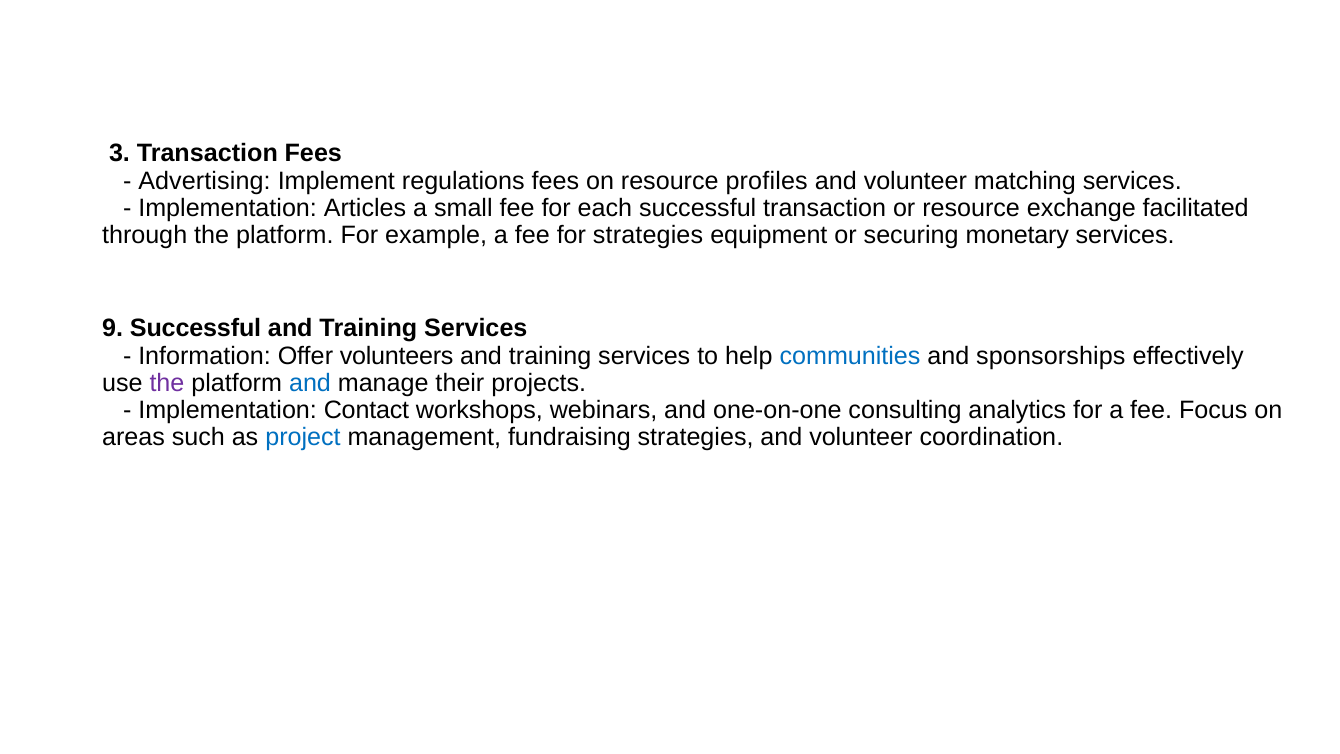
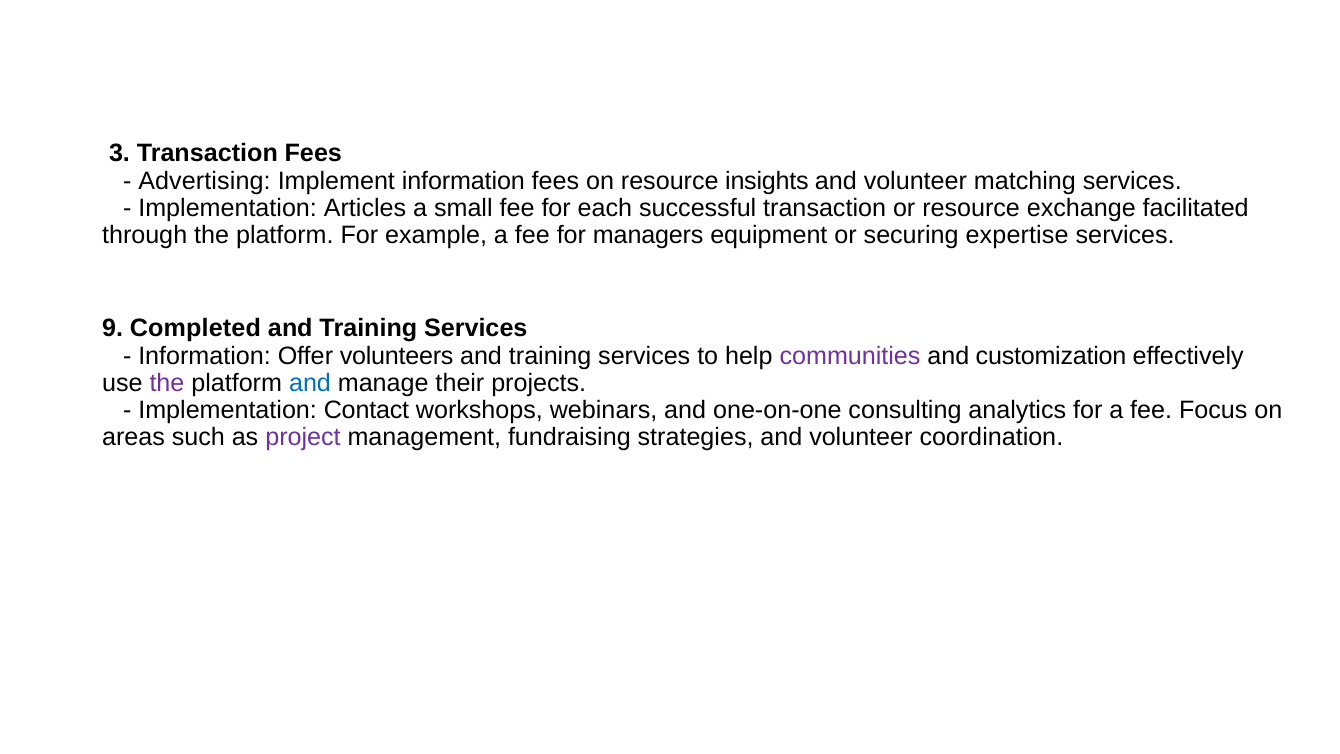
Implement regulations: regulations -> information
profiles: profiles -> insights
for strategies: strategies -> managers
monetary: monetary -> expertise
9 Successful: Successful -> Completed
communities colour: blue -> purple
sponsorships: sponsorships -> customization
project colour: blue -> purple
